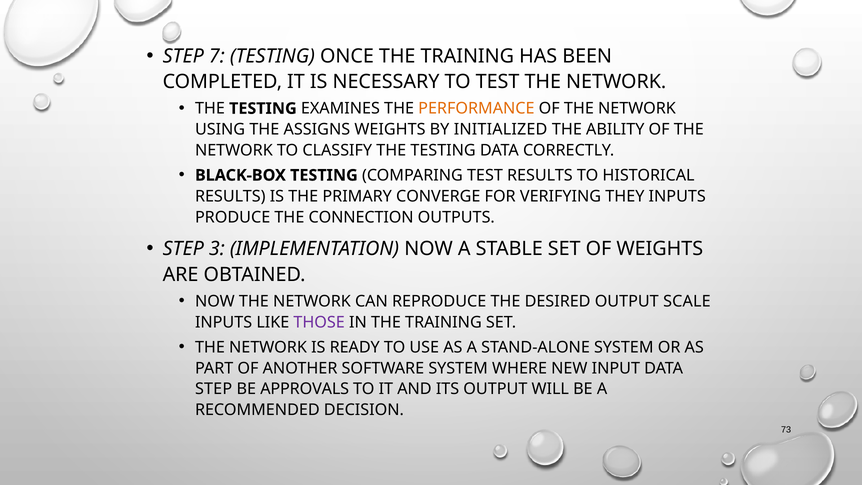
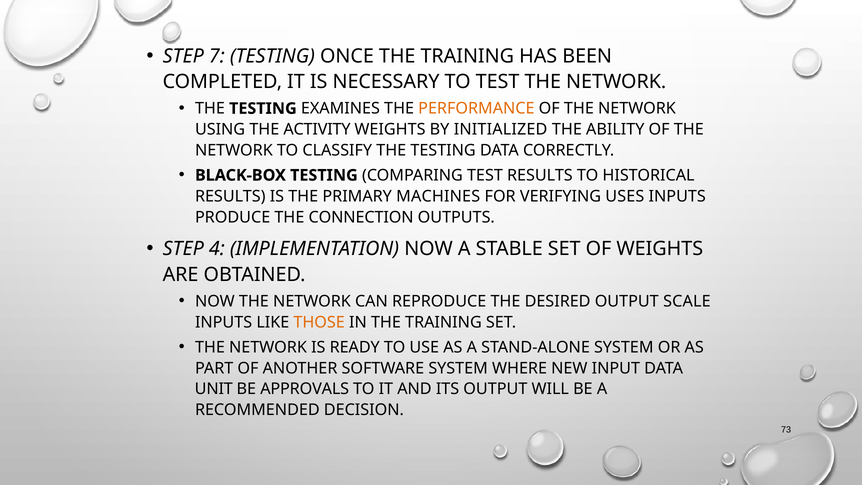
ASSIGNS: ASSIGNS -> ACTIVITY
CONVERGE: CONVERGE -> MACHINES
THEY: THEY -> USES
3: 3 -> 4
THOSE colour: purple -> orange
STEP at (214, 389): STEP -> UNIT
